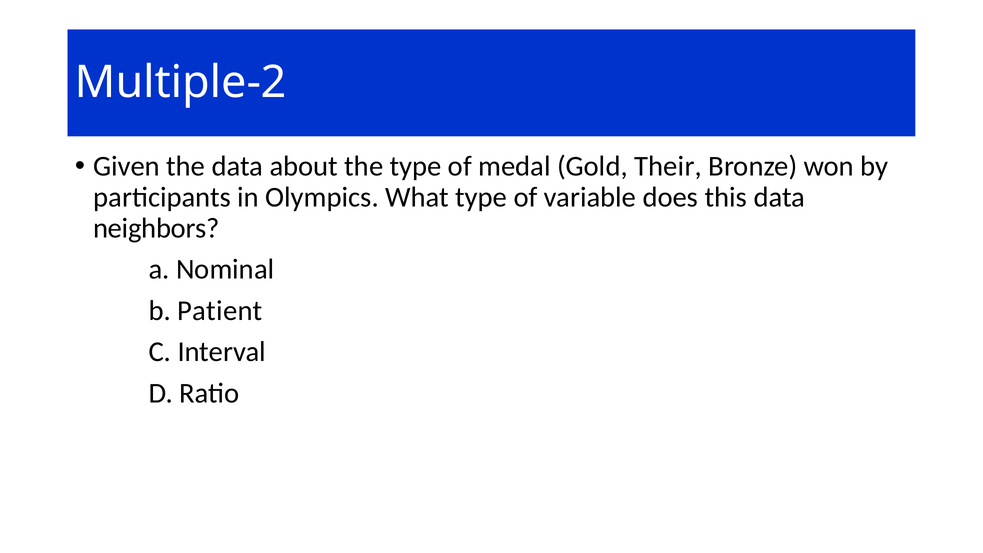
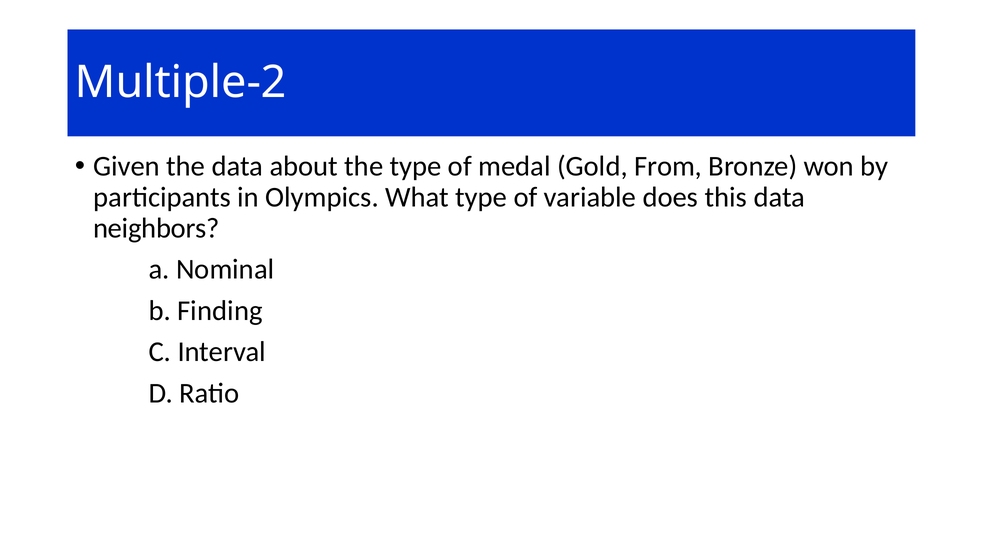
Their: Their -> From
Patient: Patient -> Finding
